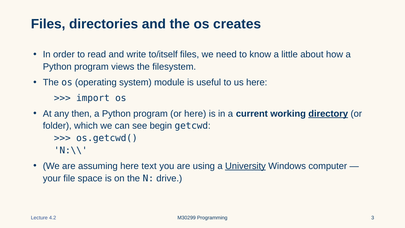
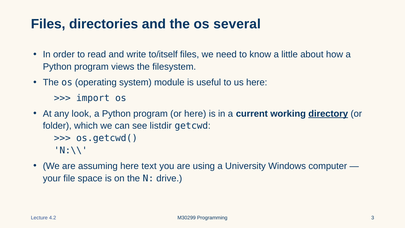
creates: creates -> several
then: then -> look
begin: begin -> listdir
University underline: present -> none
